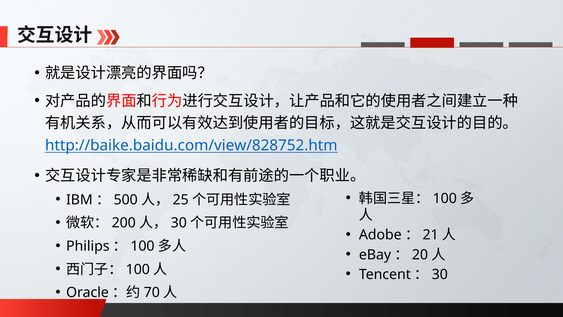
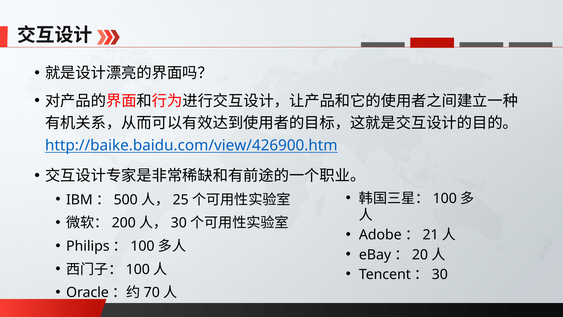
http://baike.baidu.com/view/828752.htm: http://baike.baidu.com/view/828752.htm -> http://baike.baidu.com/view/426900.htm
